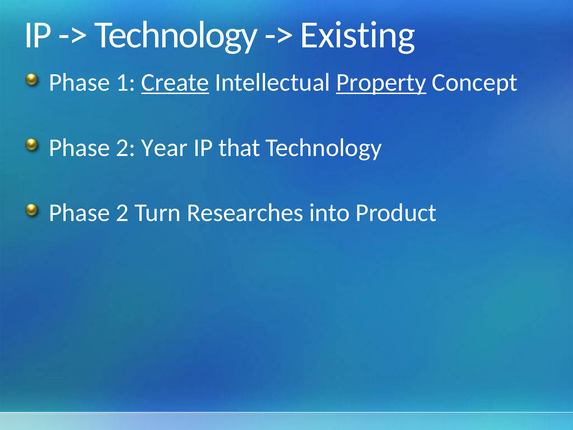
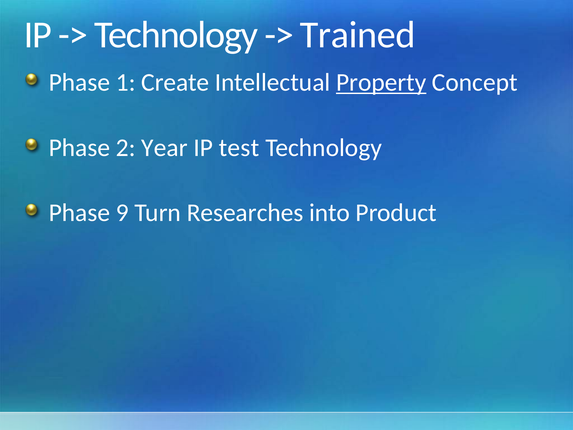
Existing: Existing -> Trained
Create underline: present -> none
that: that -> test
2 at (122, 213): 2 -> 9
